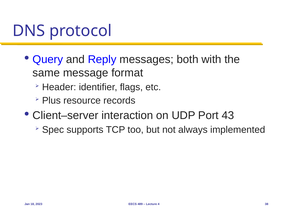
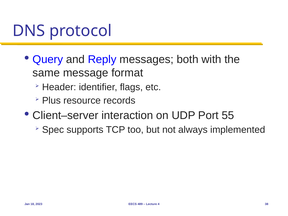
43: 43 -> 55
